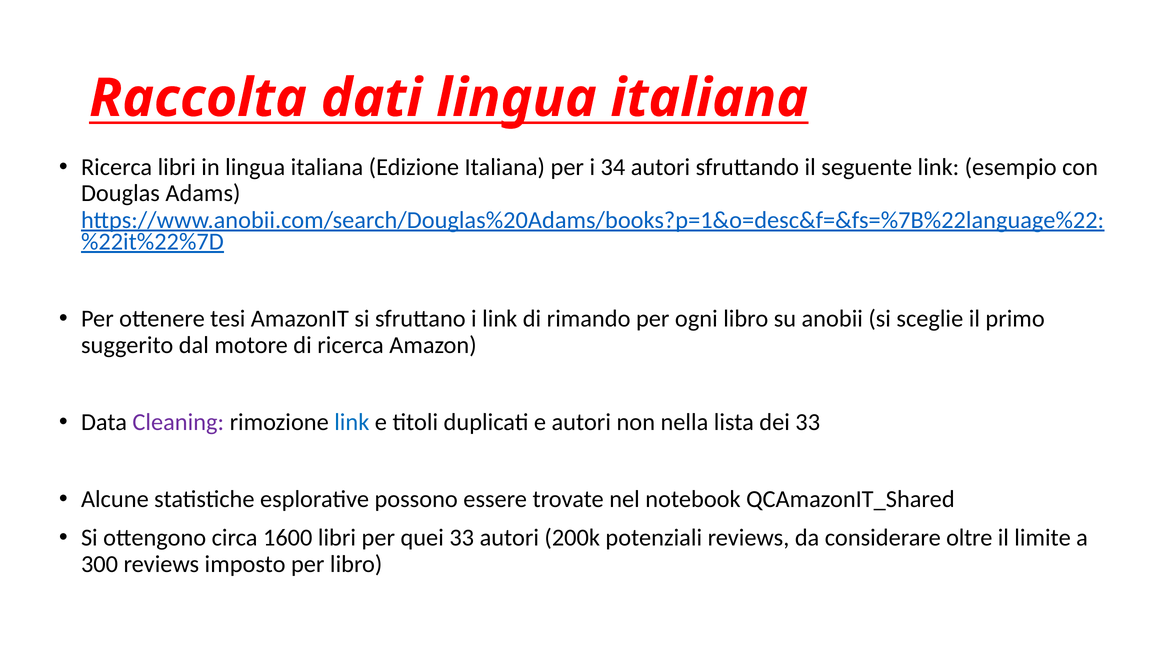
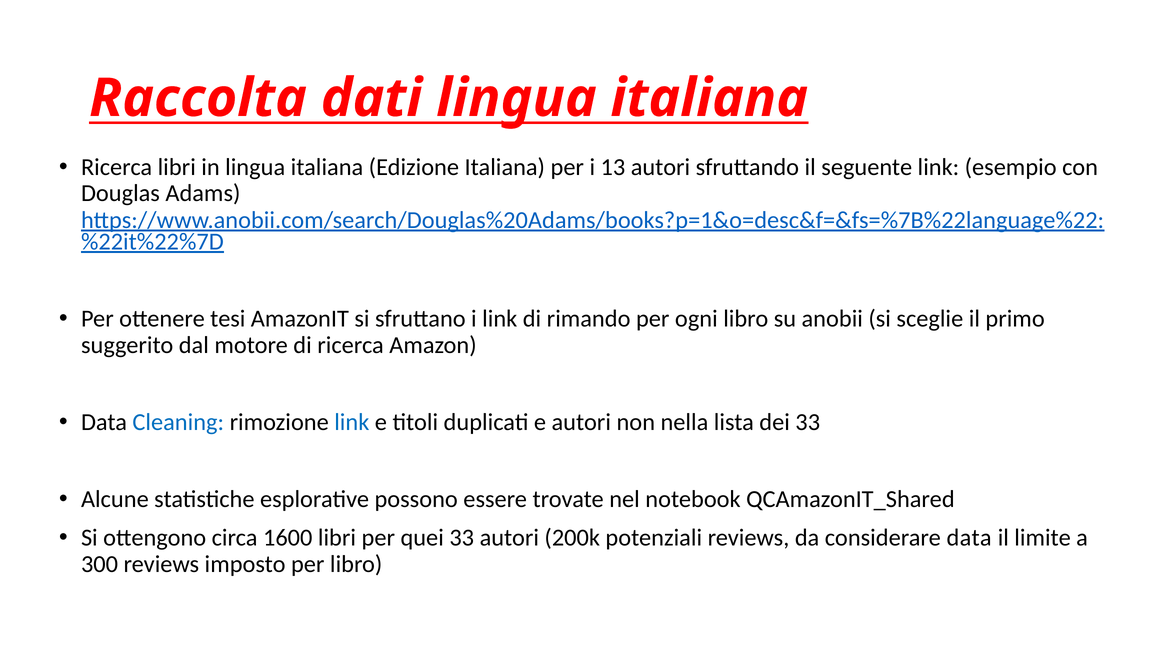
34: 34 -> 13
Cleaning colour: purple -> blue
considerare oltre: oltre -> data
